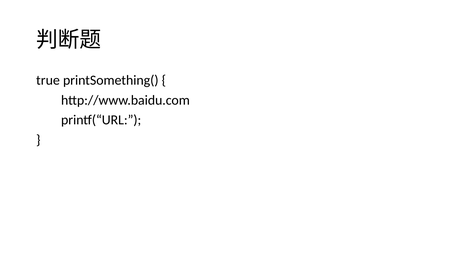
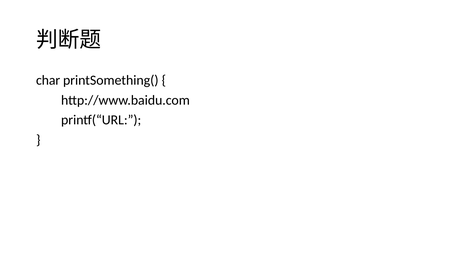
true: true -> char
